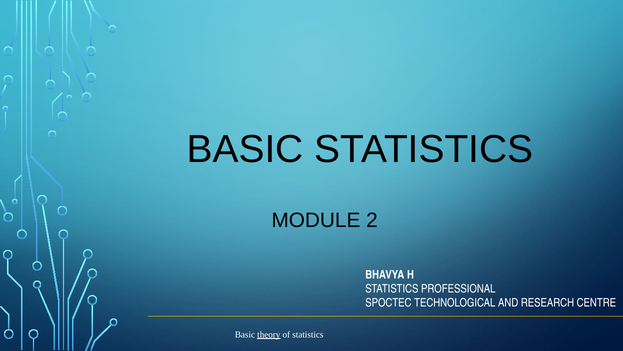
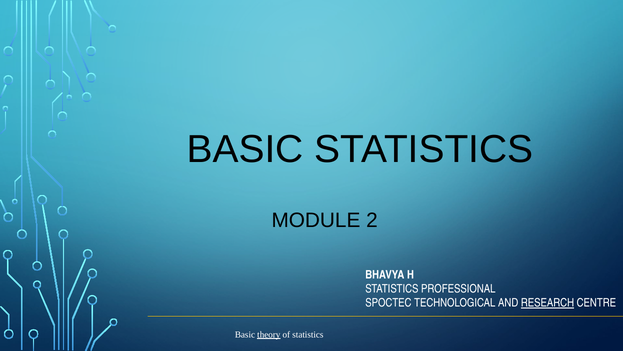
RESEARCH underline: none -> present
